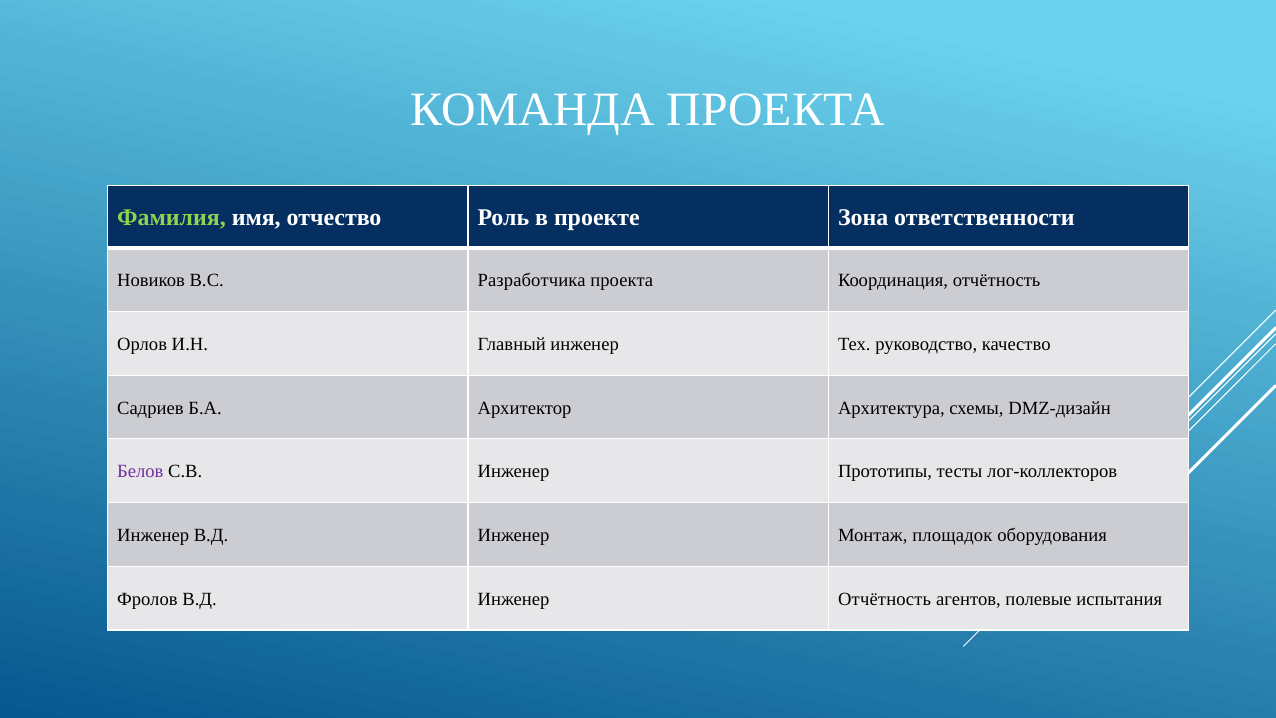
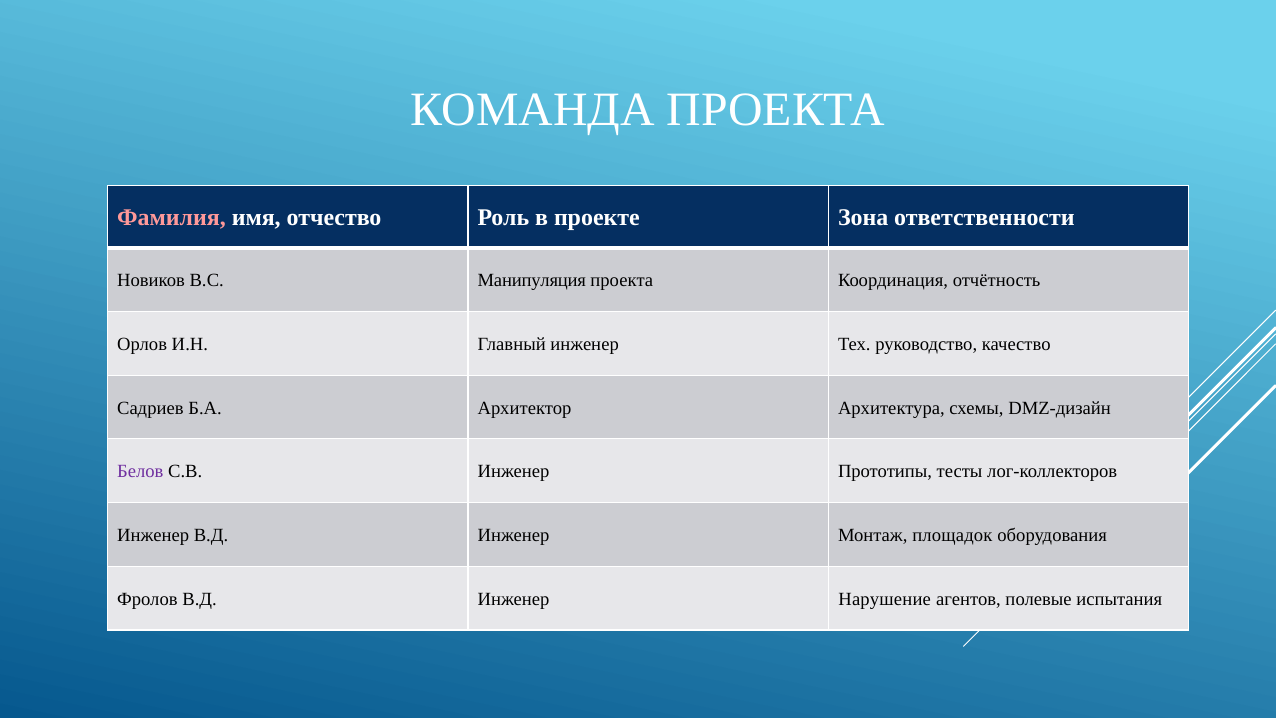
Фамилия colour: light green -> pink
Разработчика: Разработчика -> Манипуляция
Инженер Отчётность: Отчётность -> Нарушение
